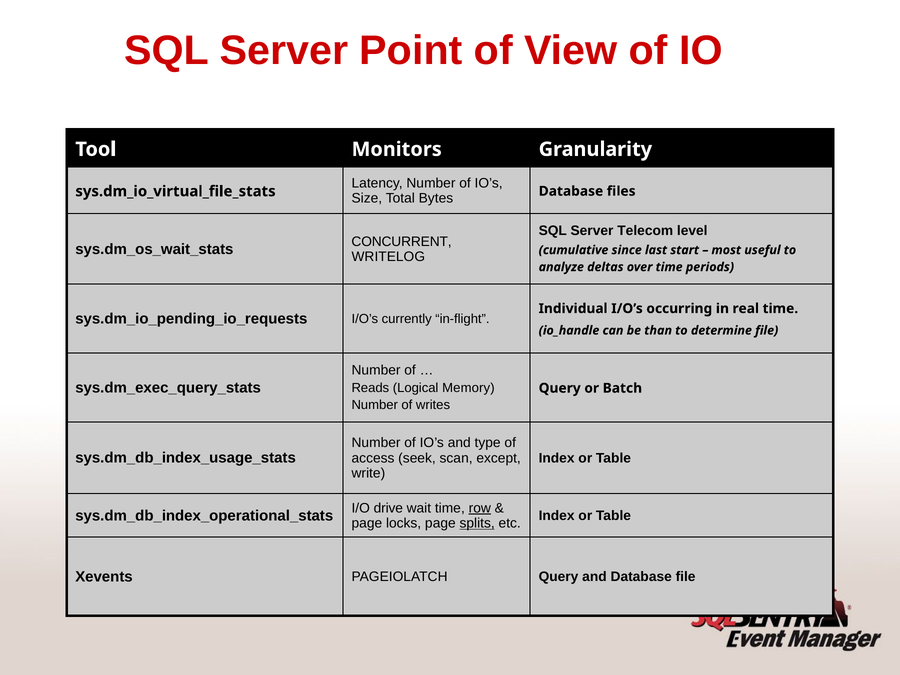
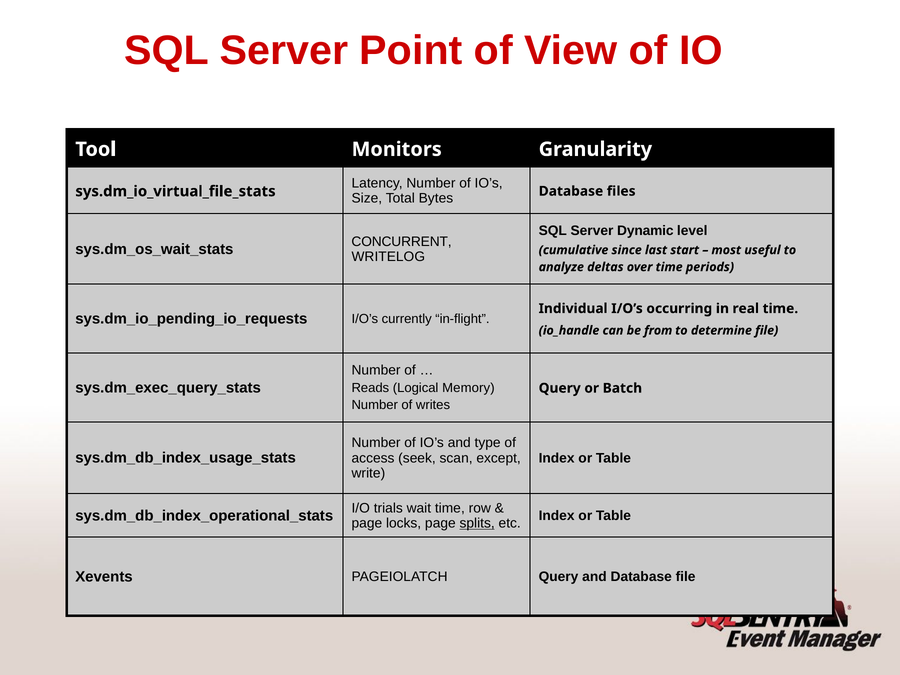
Telecom: Telecom -> Dynamic
than: than -> from
drive: drive -> trials
row underline: present -> none
